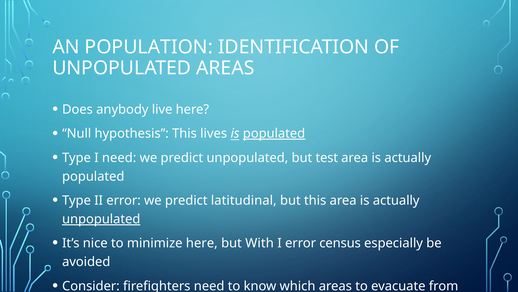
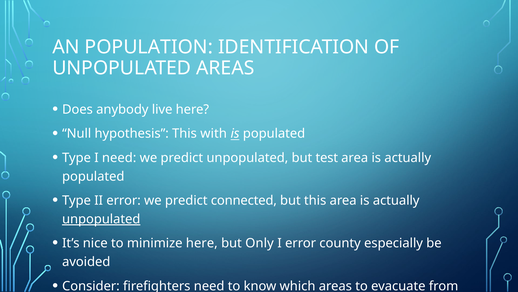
lives: lives -> with
populated at (274, 133) underline: present -> none
latitudinal: latitudinal -> connected
With: With -> Only
census: census -> county
